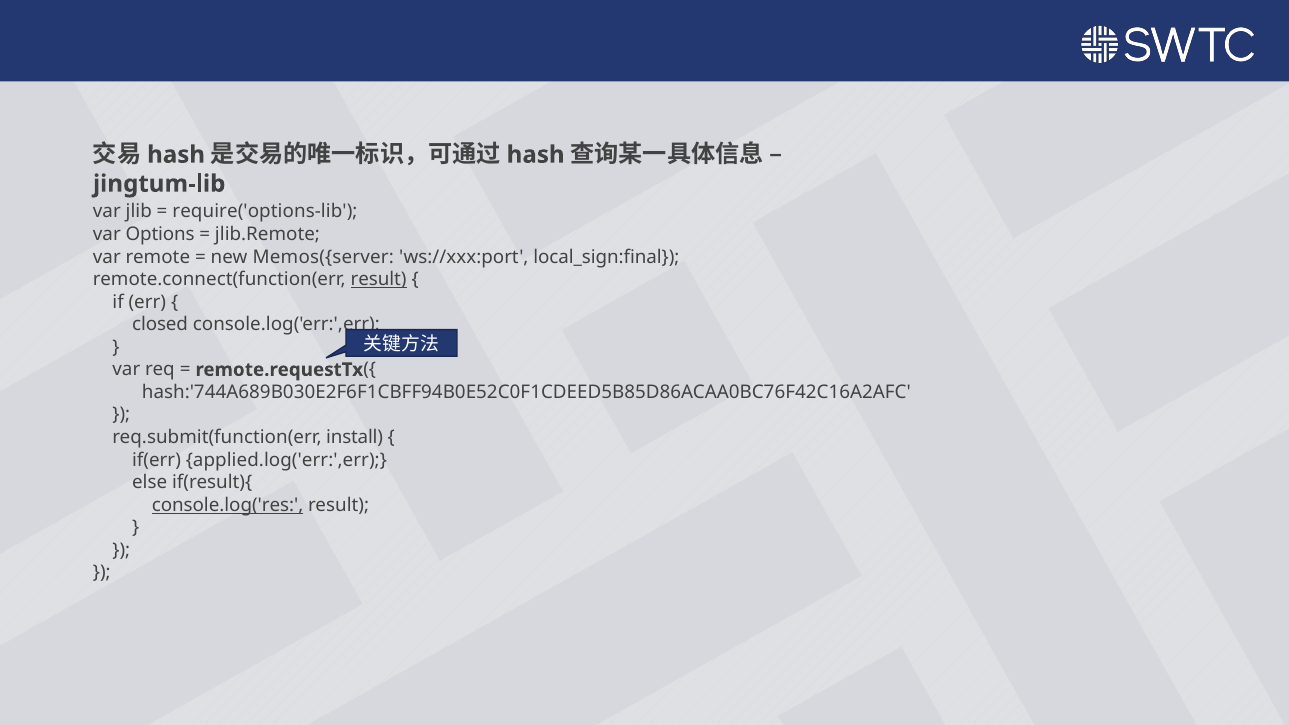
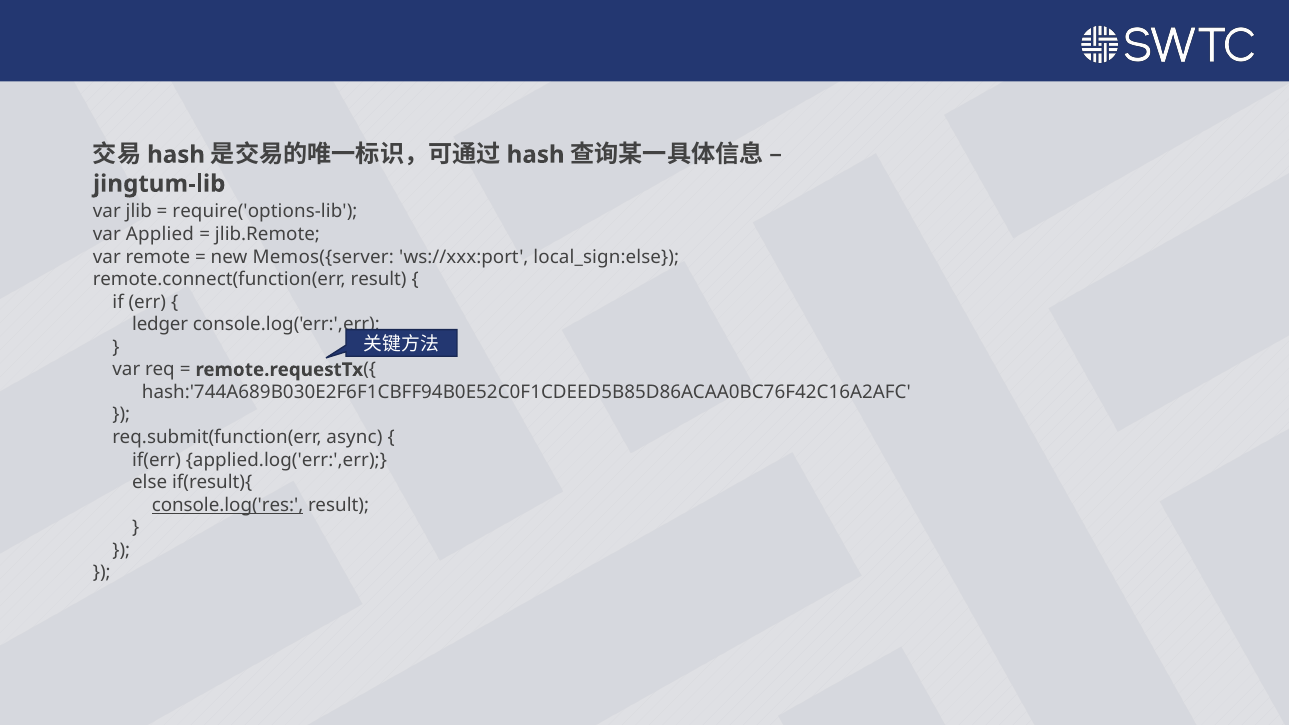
Options: Options -> Applied
local_sign:final: local_sign:final -> local_sign:else
result at (379, 279) underline: present -> none
closed: closed -> ledger
install: install -> async
